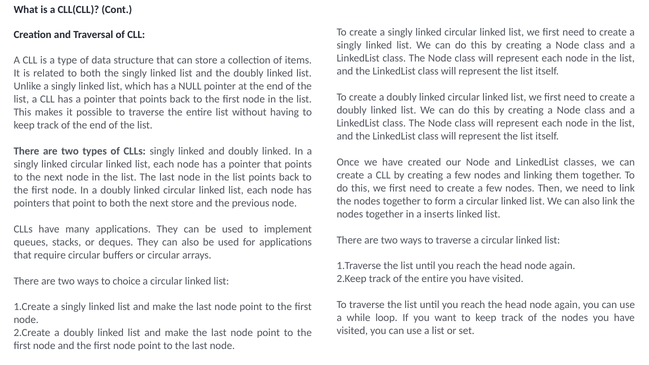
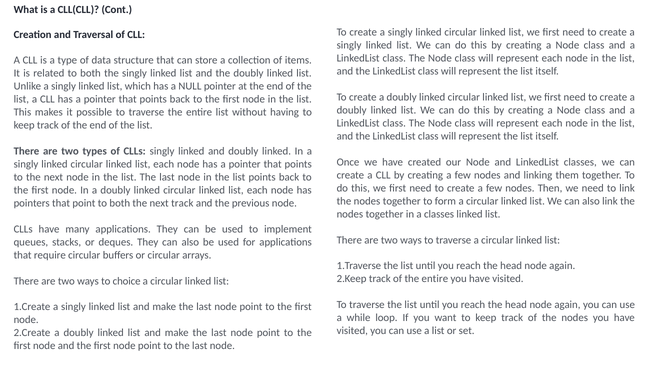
next store: store -> track
a inserts: inserts -> classes
